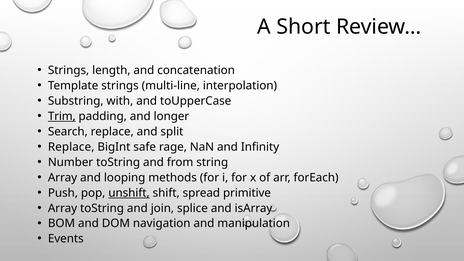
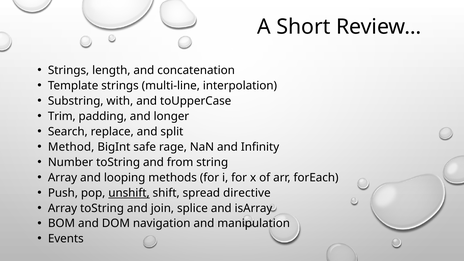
Trim underline: present -> none
Replace at (71, 147): Replace -> Method
primitive: primitive -> directive
